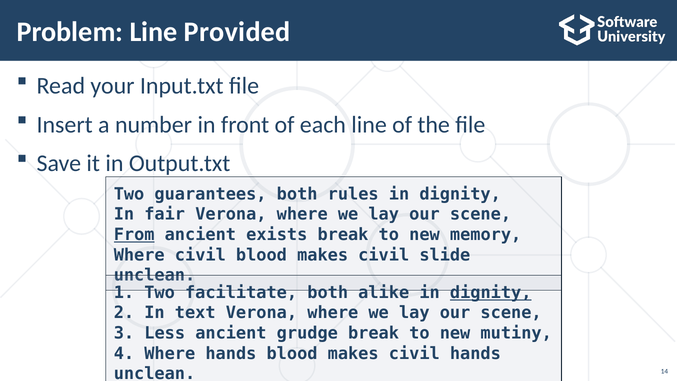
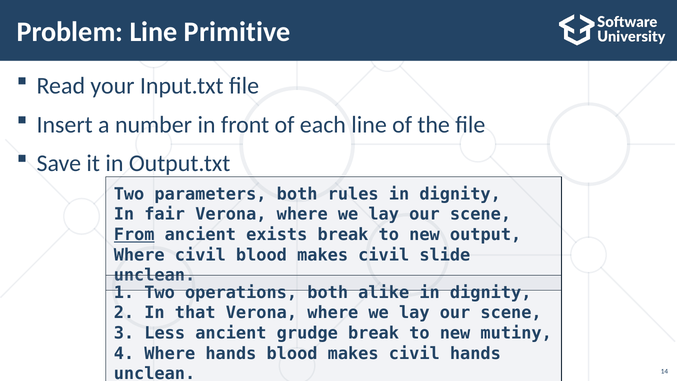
Provided: Provided -> Primitive
guarantees: guarantees -> parameters
memory: memory -> output
facilitate: facilitate -> operations
dignity at (491, 292) underline: present -> none
text: text -> that
